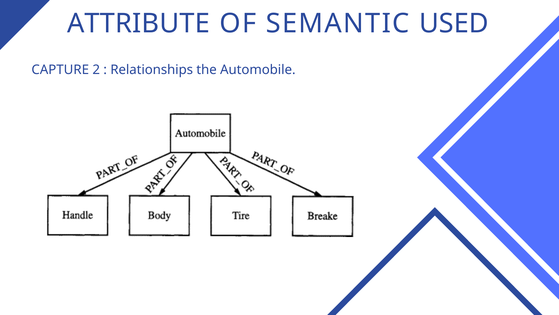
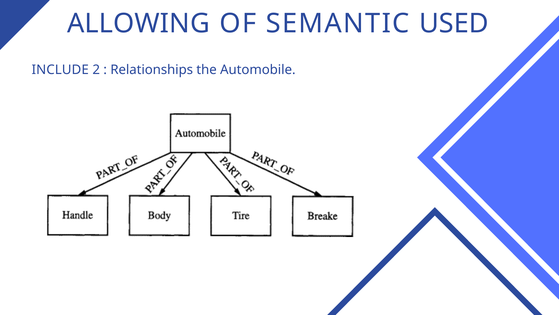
ATTRIBUTE: ATTRIBUTE -> ALLOWING
CAPTURE: CAPTURE -> INCLUDE
